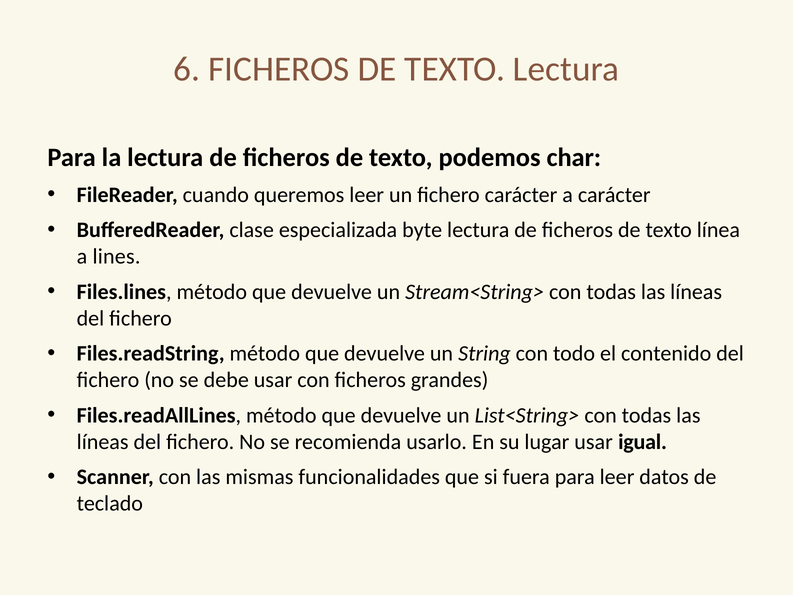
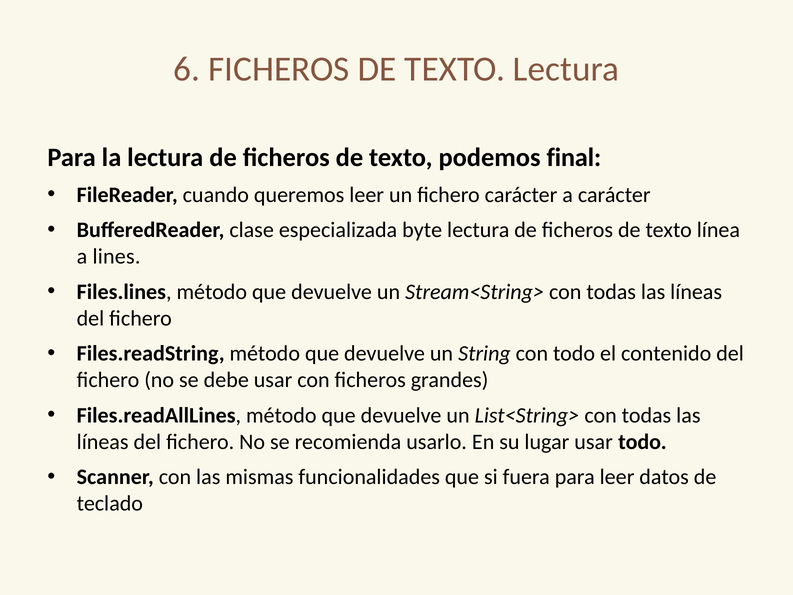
char: char -> final
usar igual: igual -> todo
